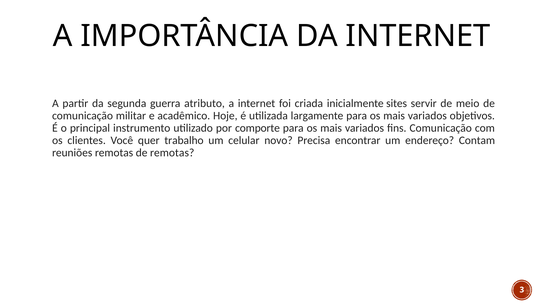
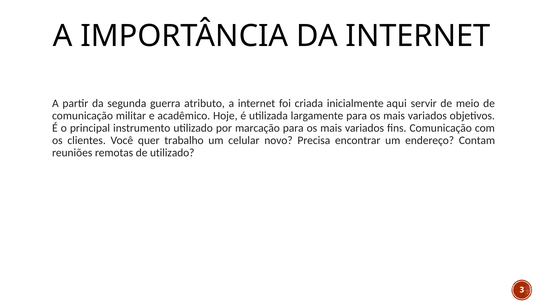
sites: sites -> aqui
comporte: comporte -> marcação
de remotas: remotas -> utilizado
